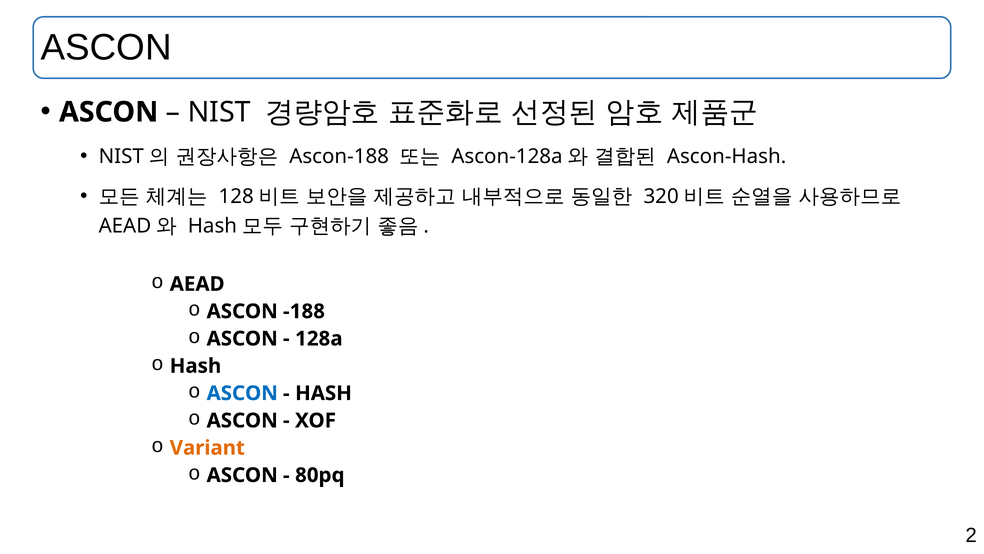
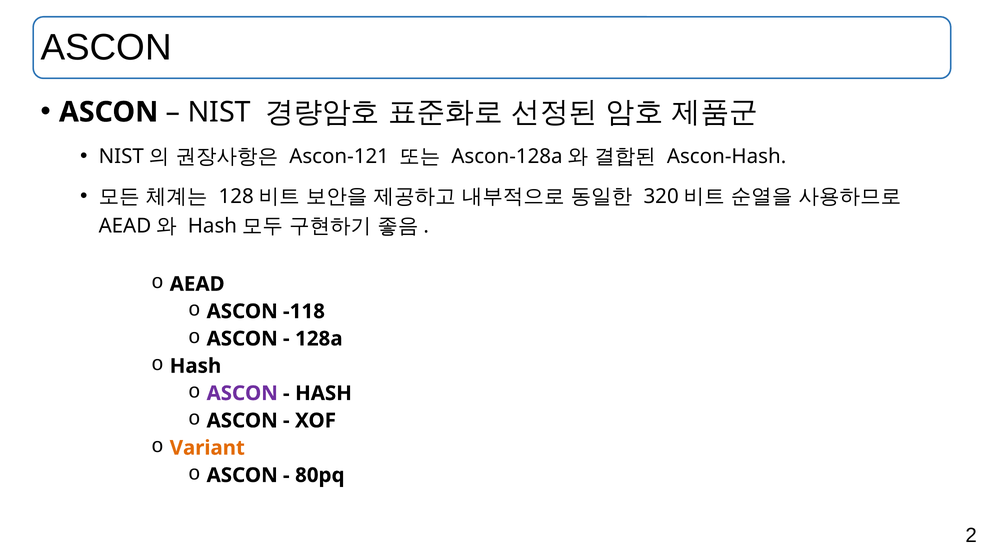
Ascon-188: Ascon-188 -> Ascon-121
-188: -188 -> -118
ASCON at (242, 393) colour: blue -> purple
